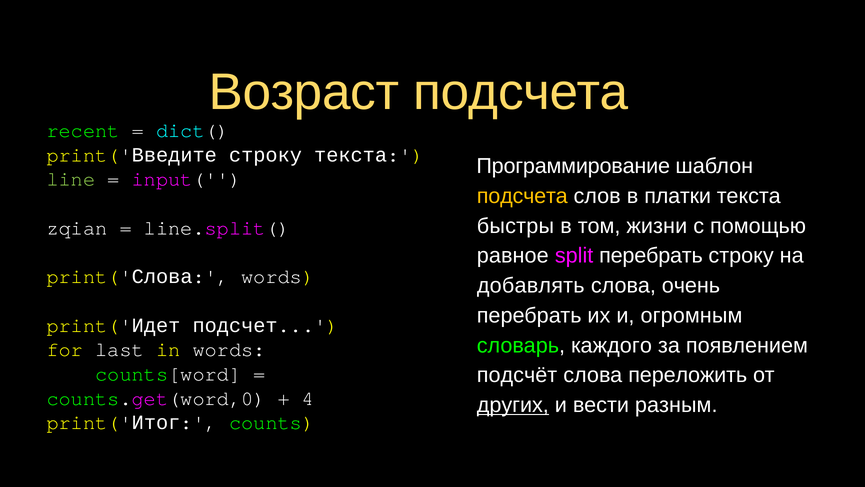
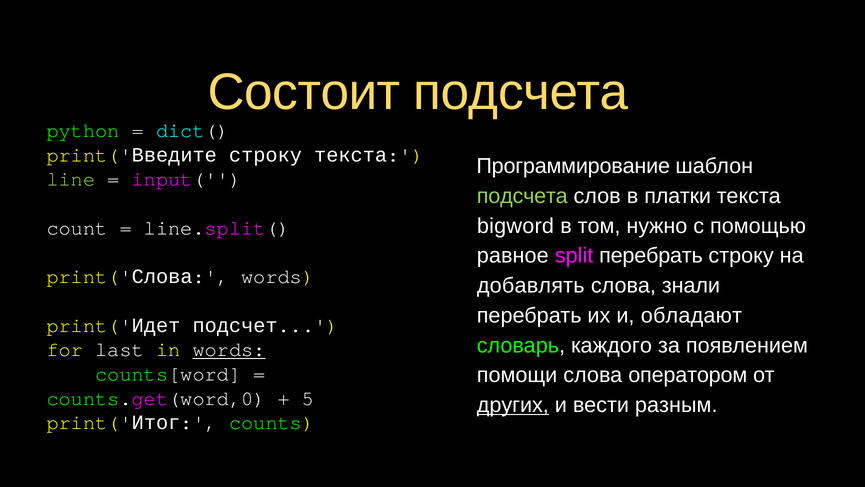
Возраст: Возраст -> Состоит
recent: recent -> python
подсчета at (522, 196) colour: yellow -> light green
быстры: быстры -> bigword
жизни: жизни -> нужно
zqian: zqian -> count
очень: очень -> знали
огромным: огромным -> обладают
words at (229, 349) underline: none -> present
подсчёт: подсчёт -> помощи
переложить: переложить -> оператором
4: 4 -> 5
